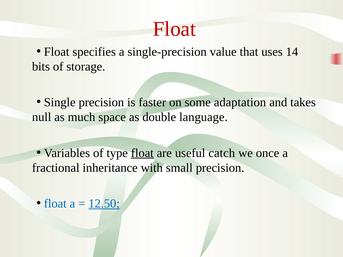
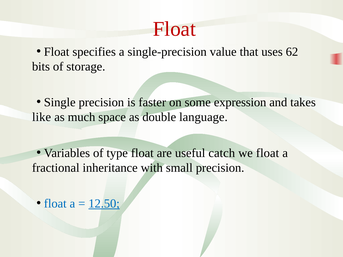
14: 14 -> 62
adaptation: adaptation -> expression
null: null -> like
float at (142, 153) underline: present -> none
we once: once -> float
